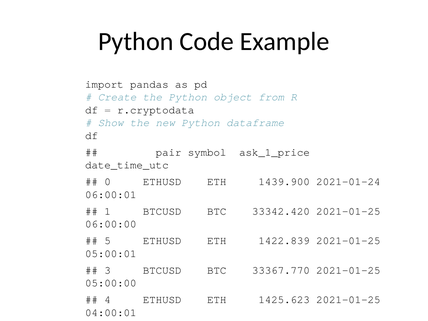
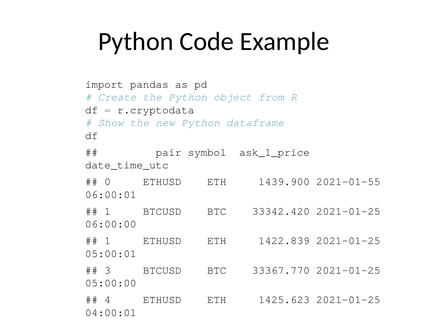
2021-01-24: 2021-01-24 -> 2021-01-55
5 at (108, 241): 5 -> 1
